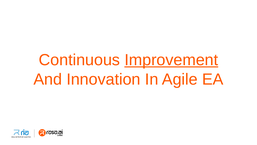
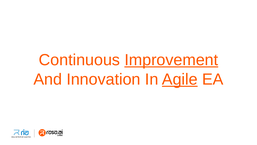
Agile underline: none -> present
